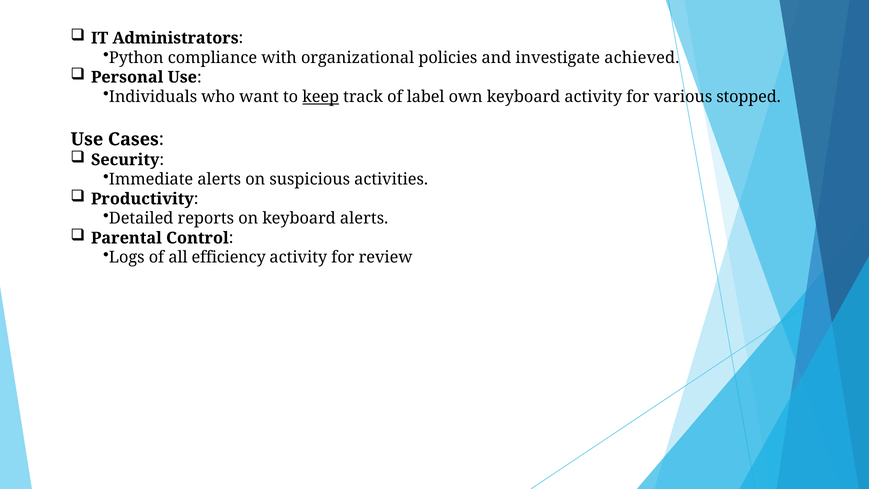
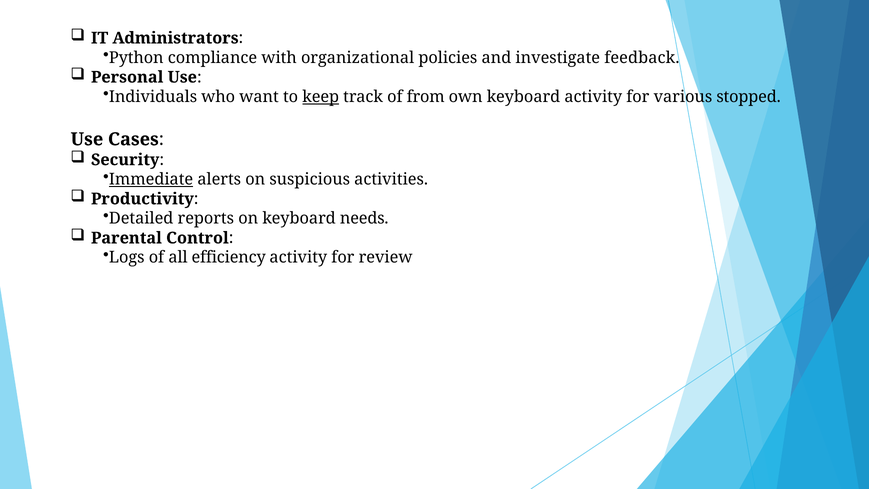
achieved: achieved -> feedback
label: label -> from
Immediate underline: none -> present
keyboard alerts: alerts -> needs
